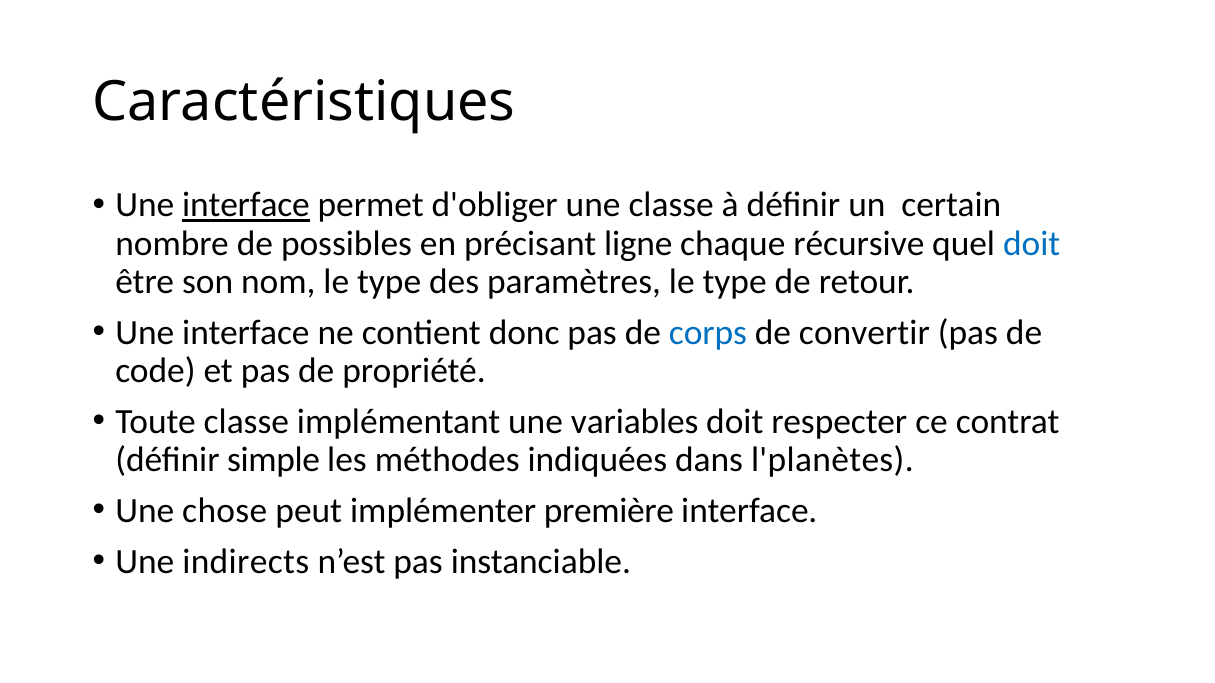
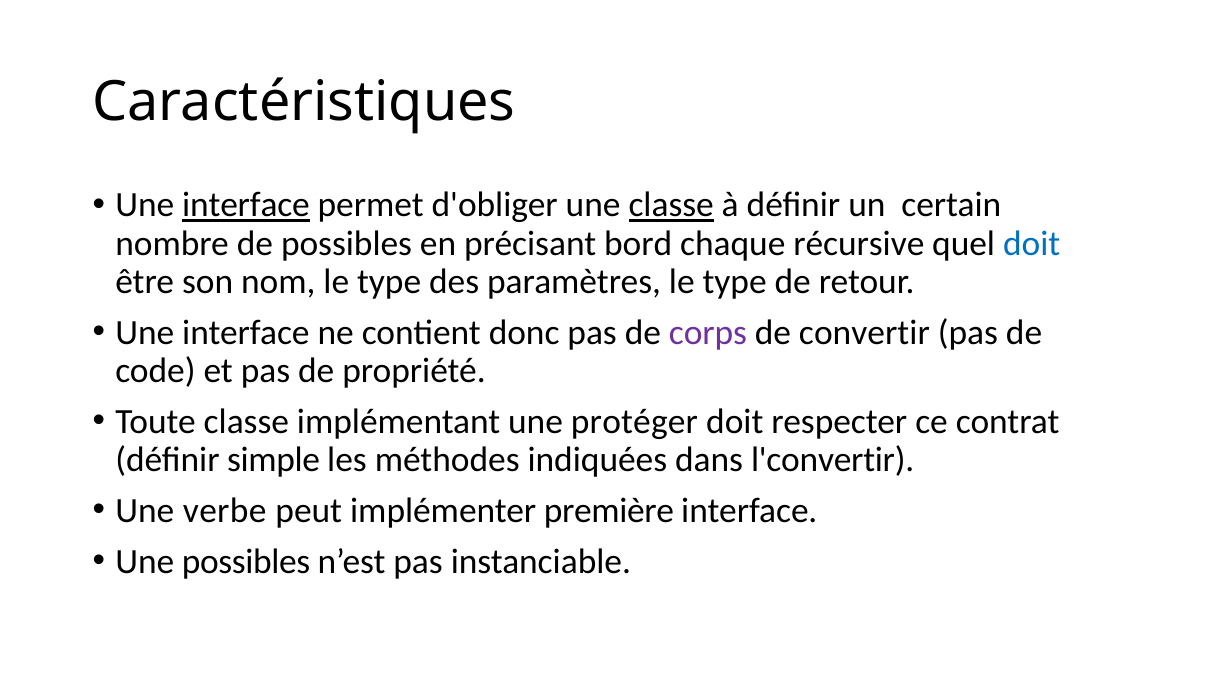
classe at (671, 205) underline: none -> present
ligne: ligne -> bord
corps colour: blue -> purple
variables: variables -> protéger
l'planètes: l'planètes -> l'convertir
chose: chose -> verbe
Une indirects: indirects -> possibles
